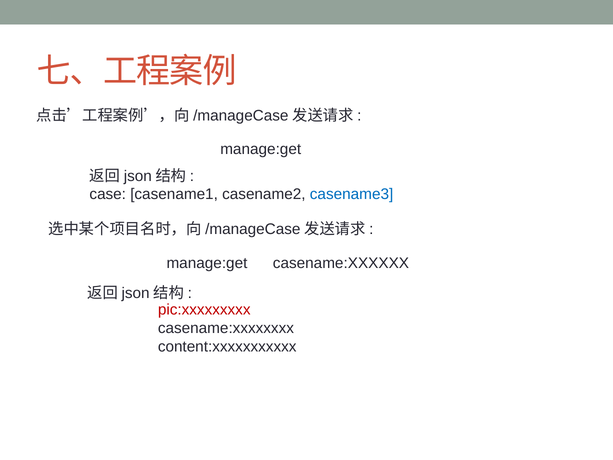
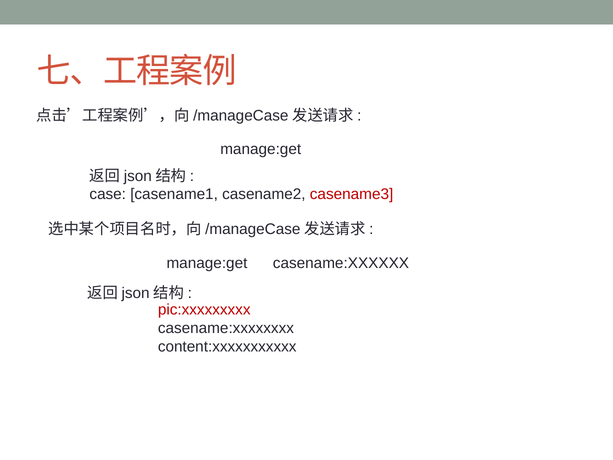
casename3 colour: blue -> red
